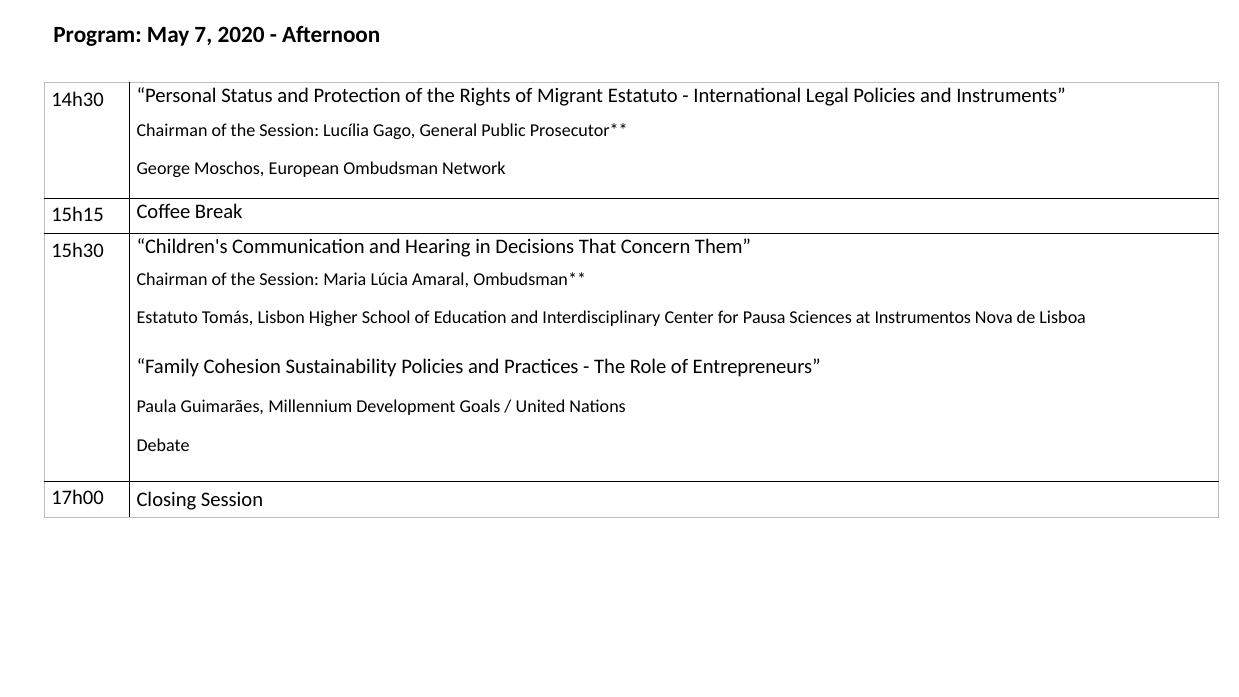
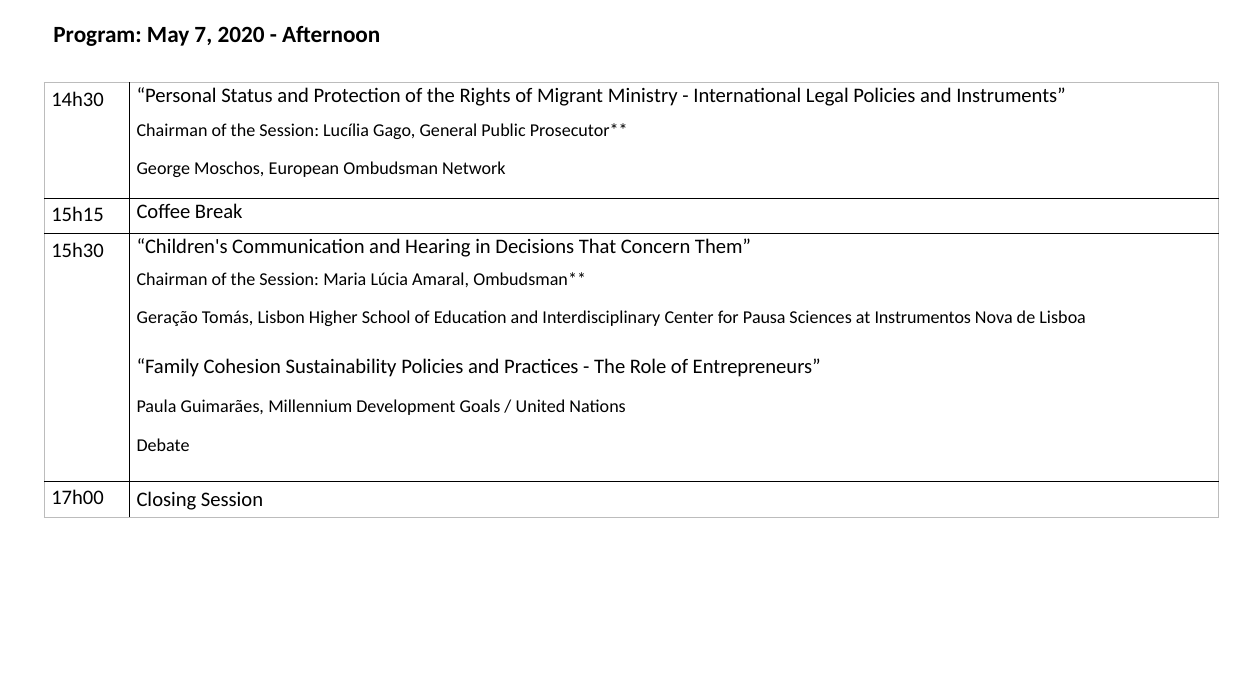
Migrant Estatuto: Estatuto -> Ministry
Estatuto at (167, 318): Estatuto -> Geração
